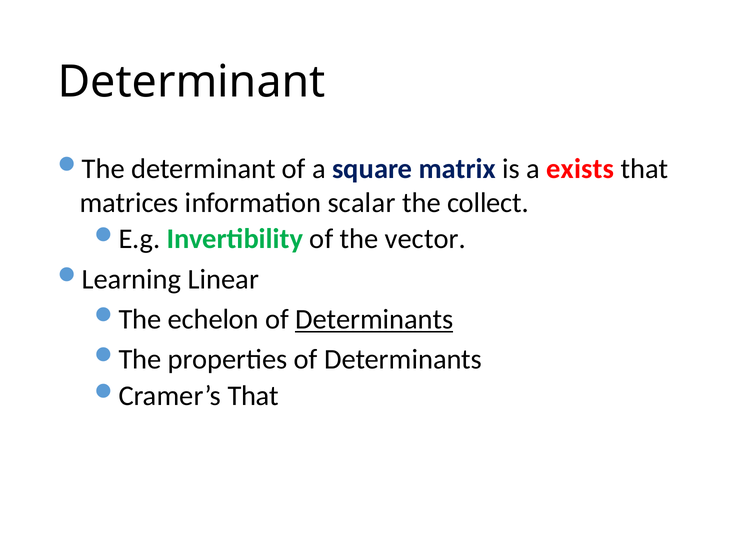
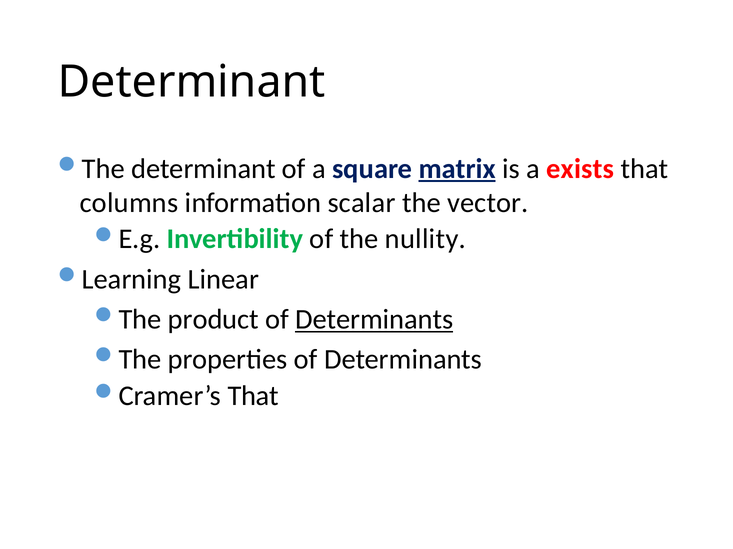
matrix underline: none -> present
matrices: matrices -> columns
collect: collect -> vector
vector: vector -> nullity
echelon: echelon -> product
